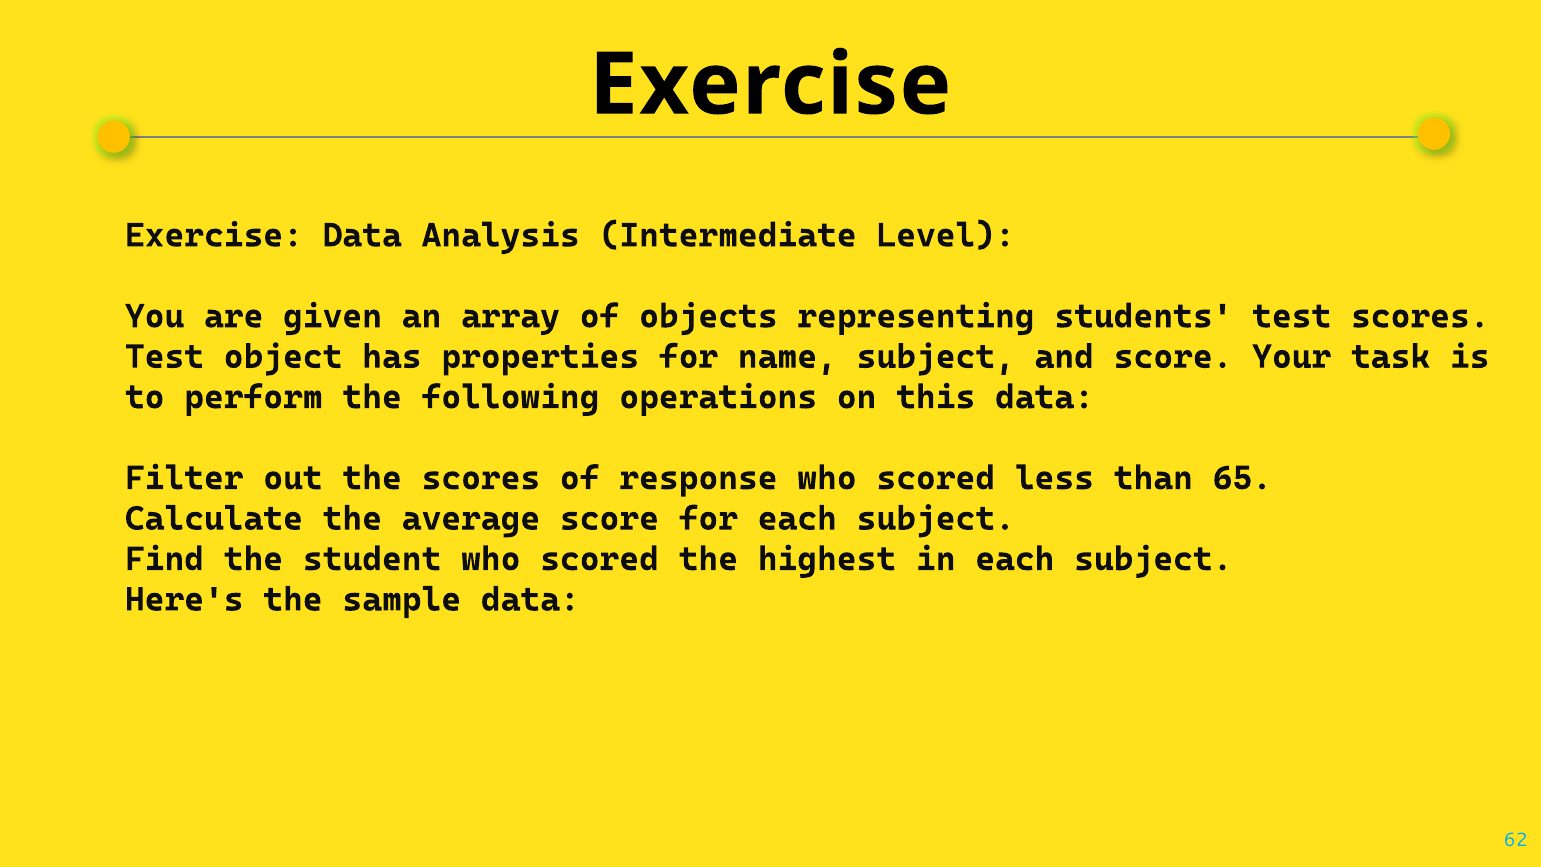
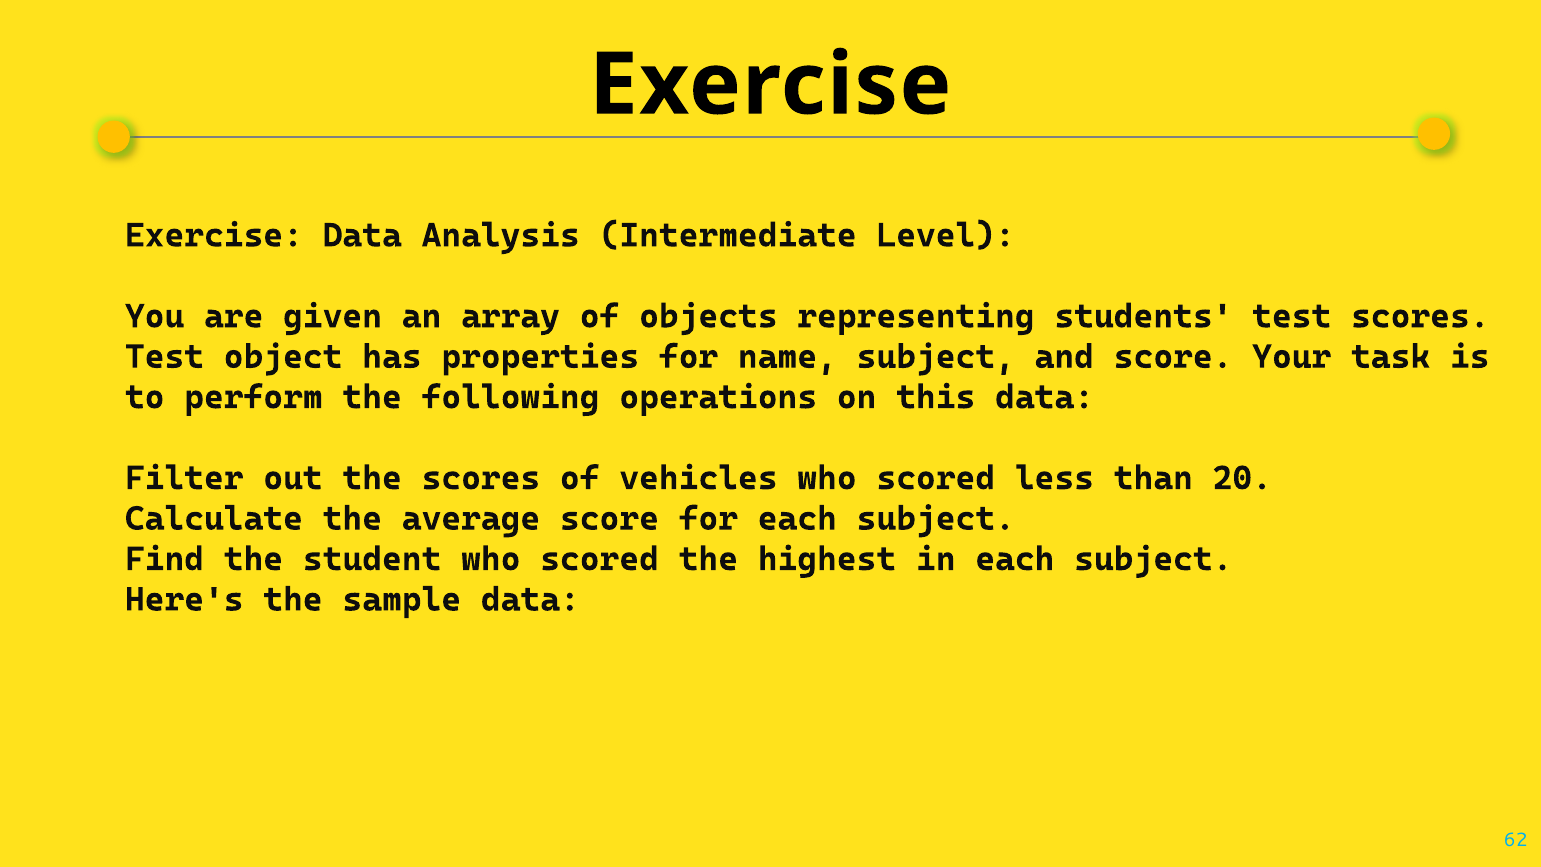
response: response -> vehicles
65: 65 -> 20
